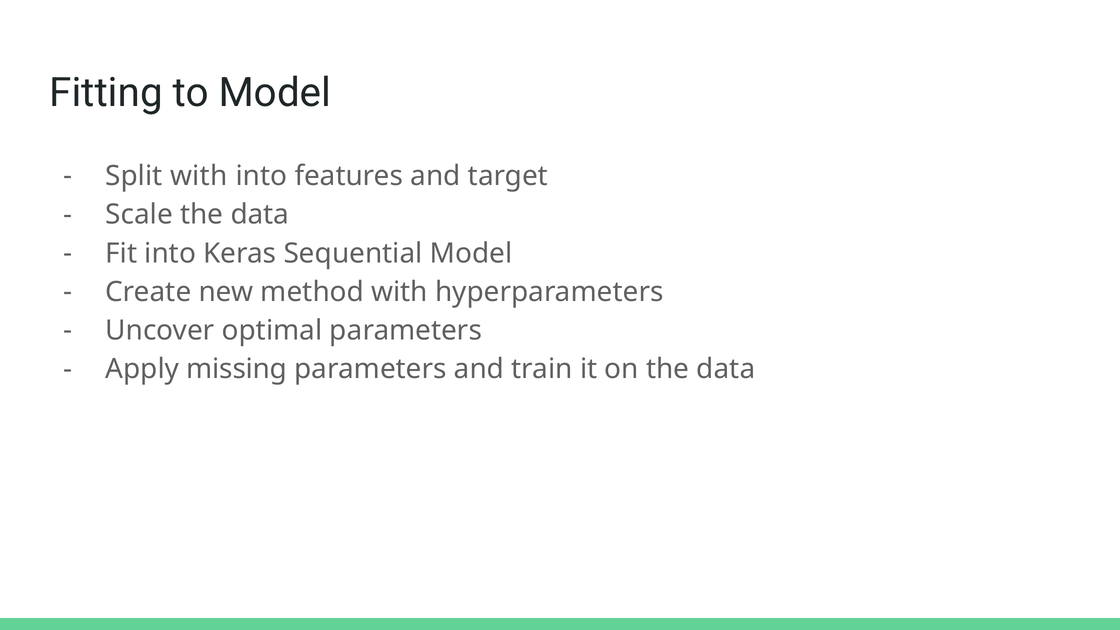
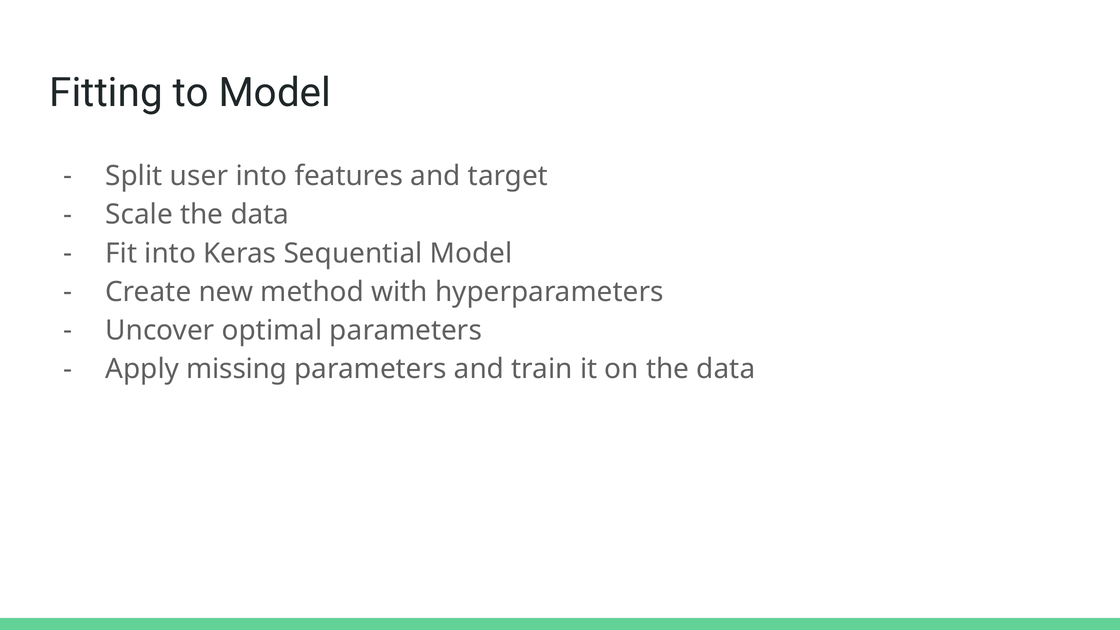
Split with: with -> user
